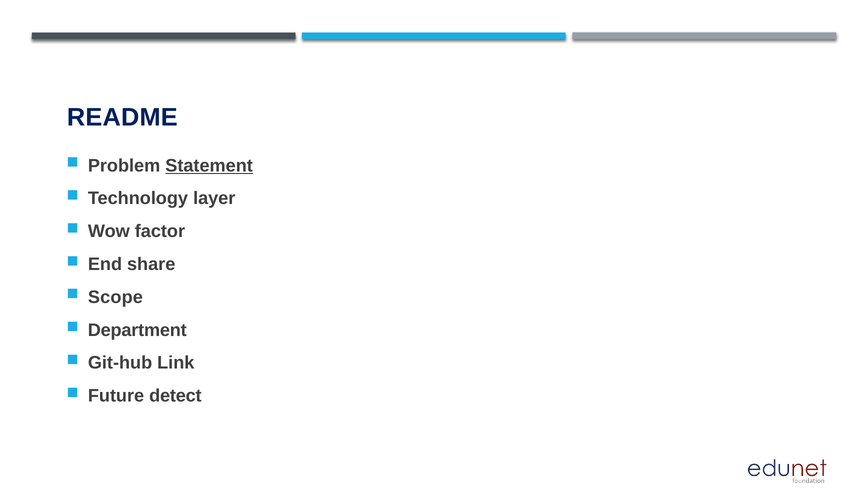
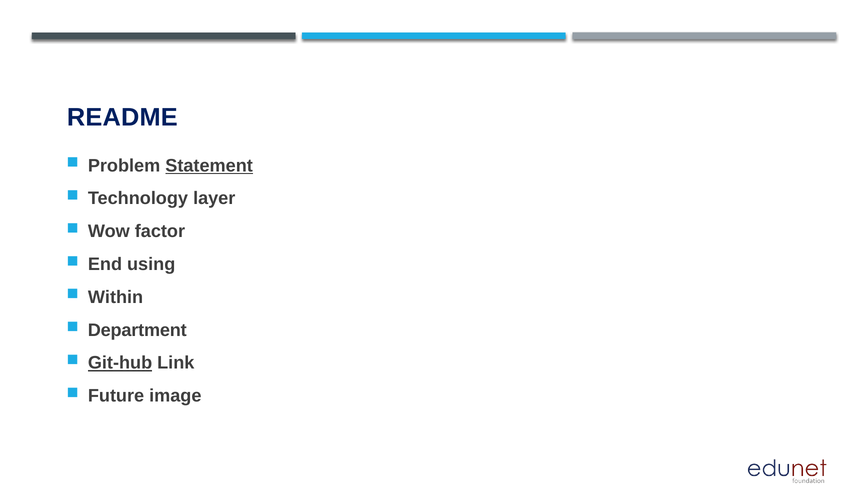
share: share -> using
Scope: Scope -> Within
Git-hub underline: none -> present
detect: detect -> image
